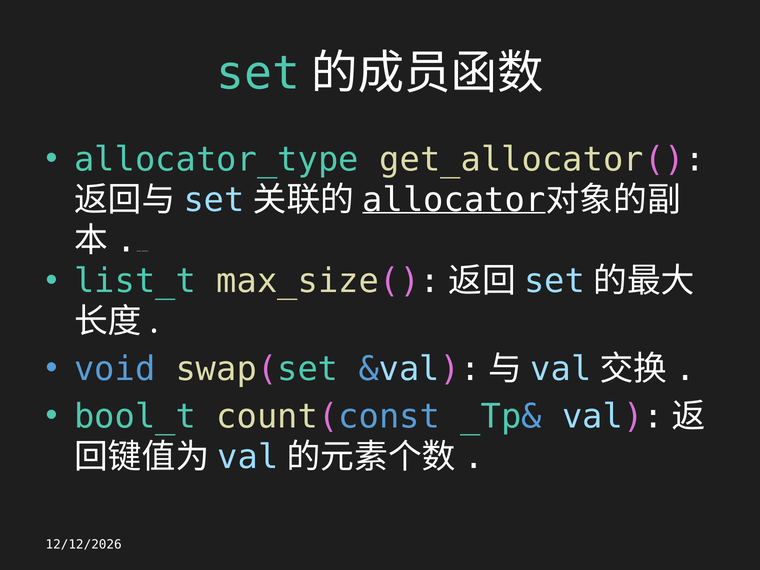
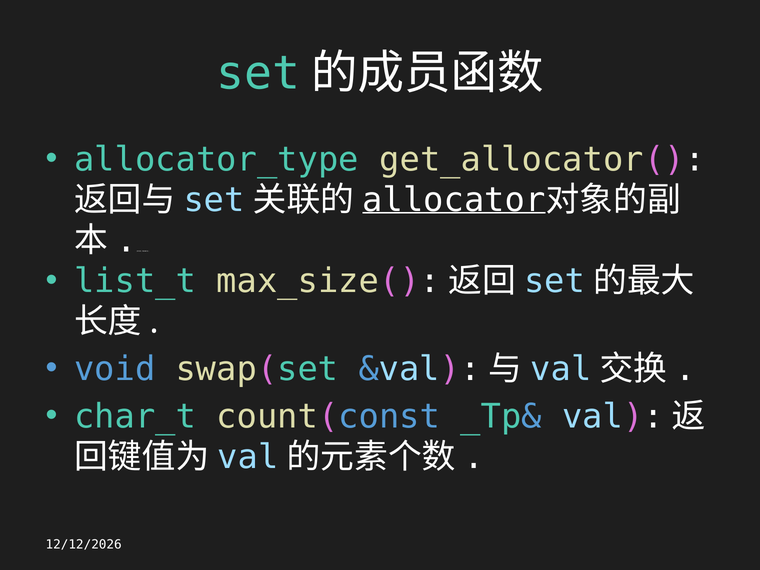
bool_t: bool_t -> char_t
